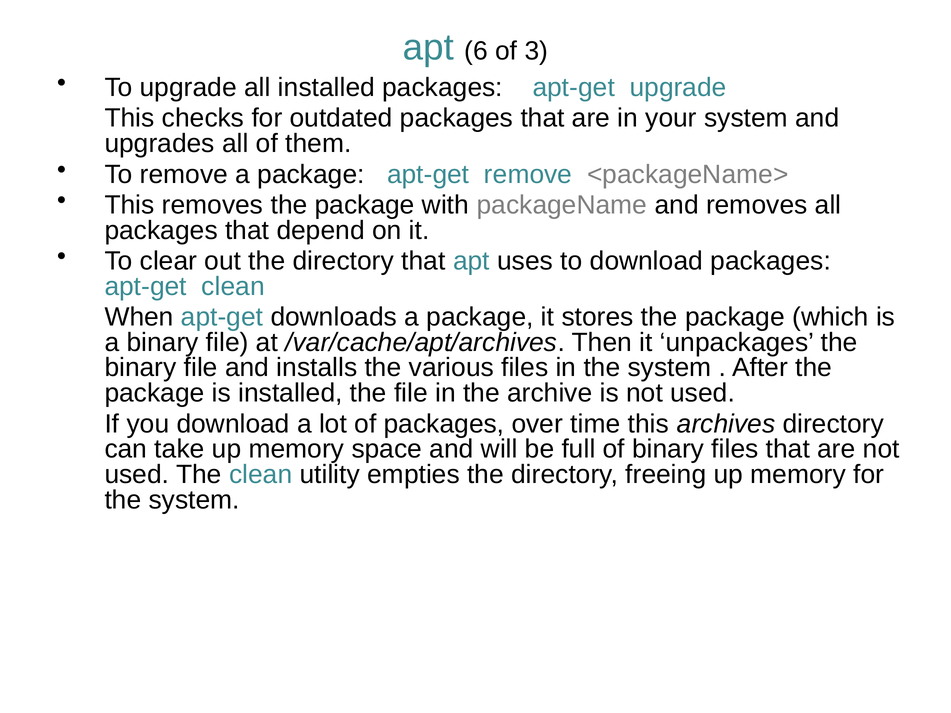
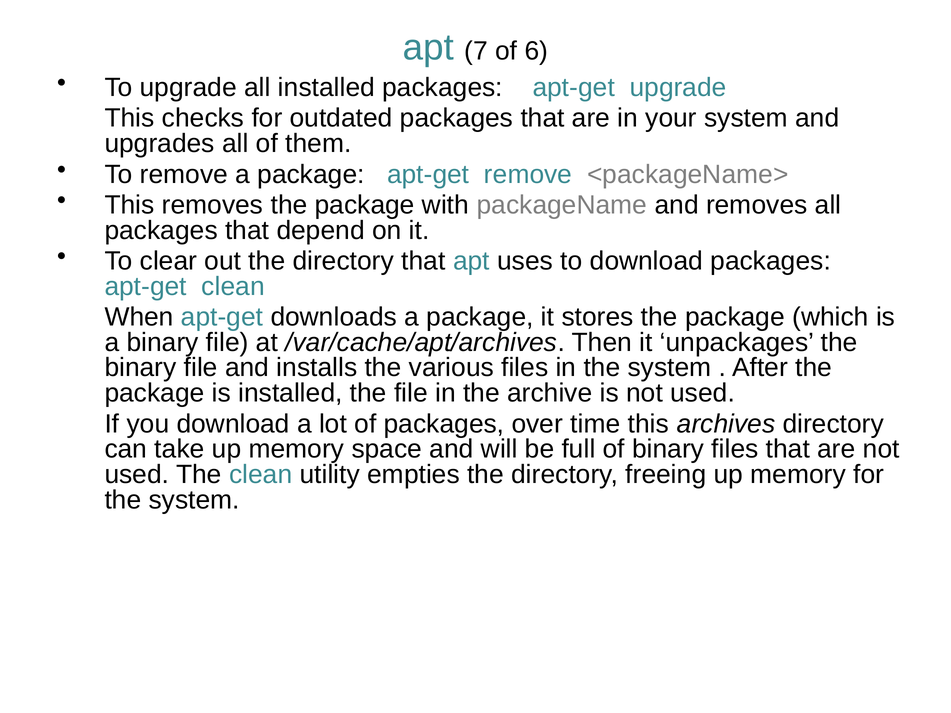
6: 6 -> 7
3: 3 -> 6
